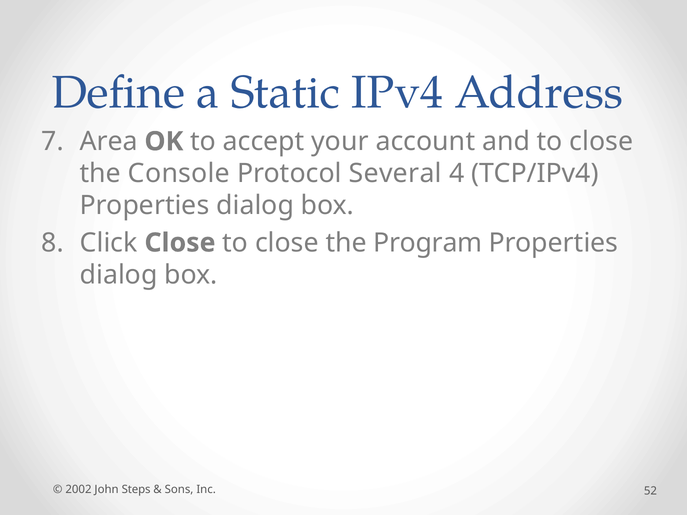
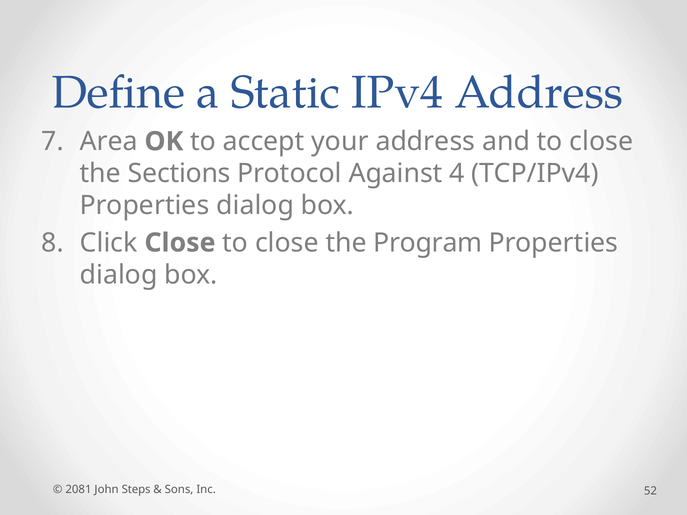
your account: account -> address
Console: Console -> Sections
Several: Several -> Against
2002: 2002 -> 2081
